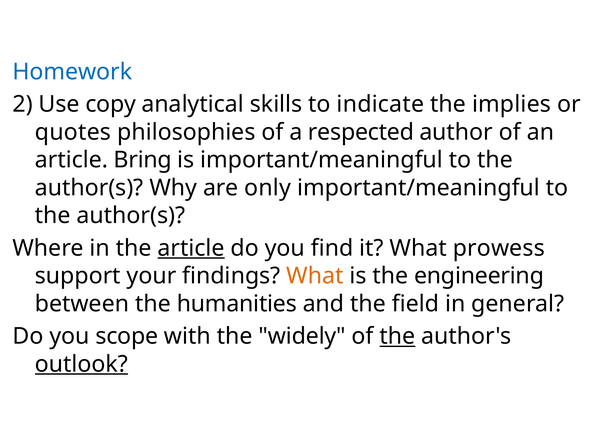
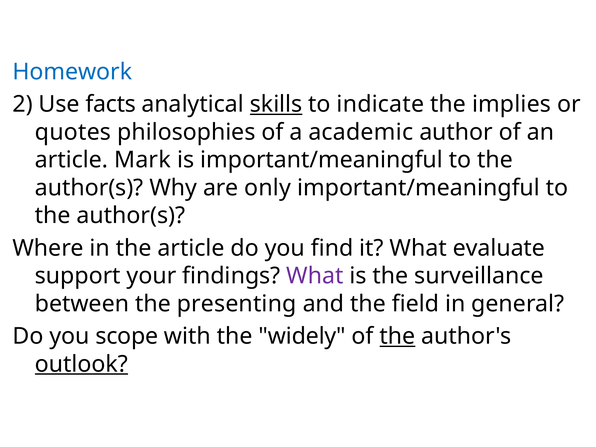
copy: copy -> facts
skills underline: none -> present
respected: respected -> academic
Bring: Bring -> Mark
article at (191, 248) underline: present -> none
prowess: prowess -> evaluate
What at (315, 276) colour: orange -> purple
engineering: engineering -> surveillance
humanities: humanities -> presenting
